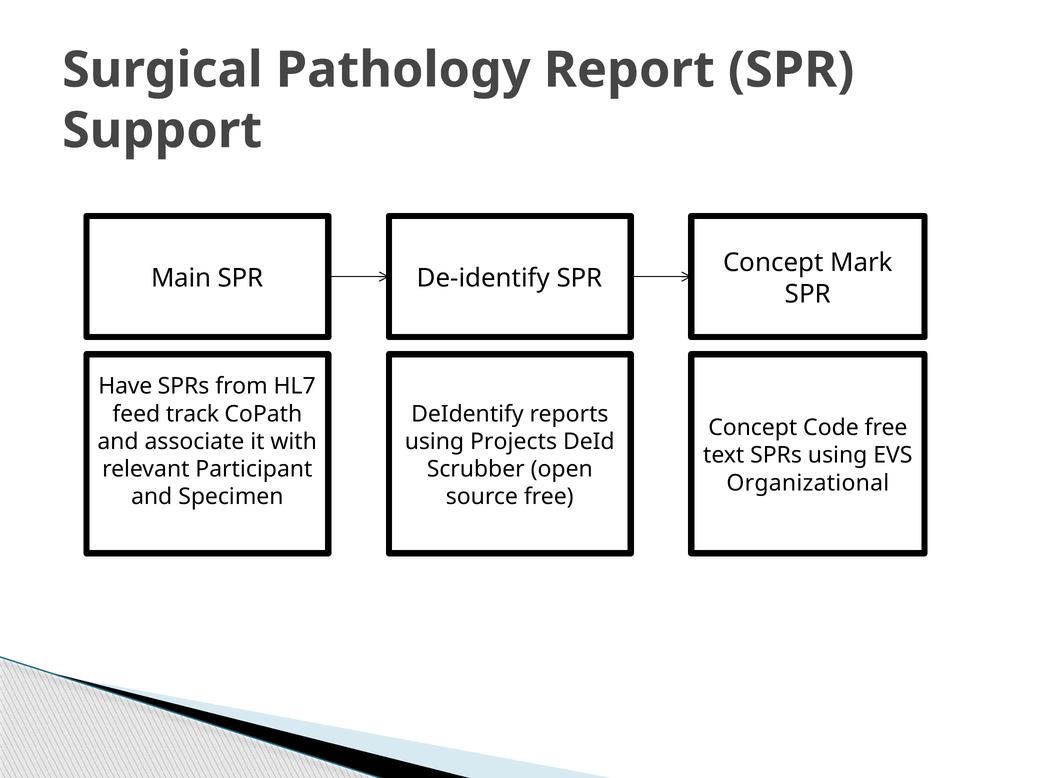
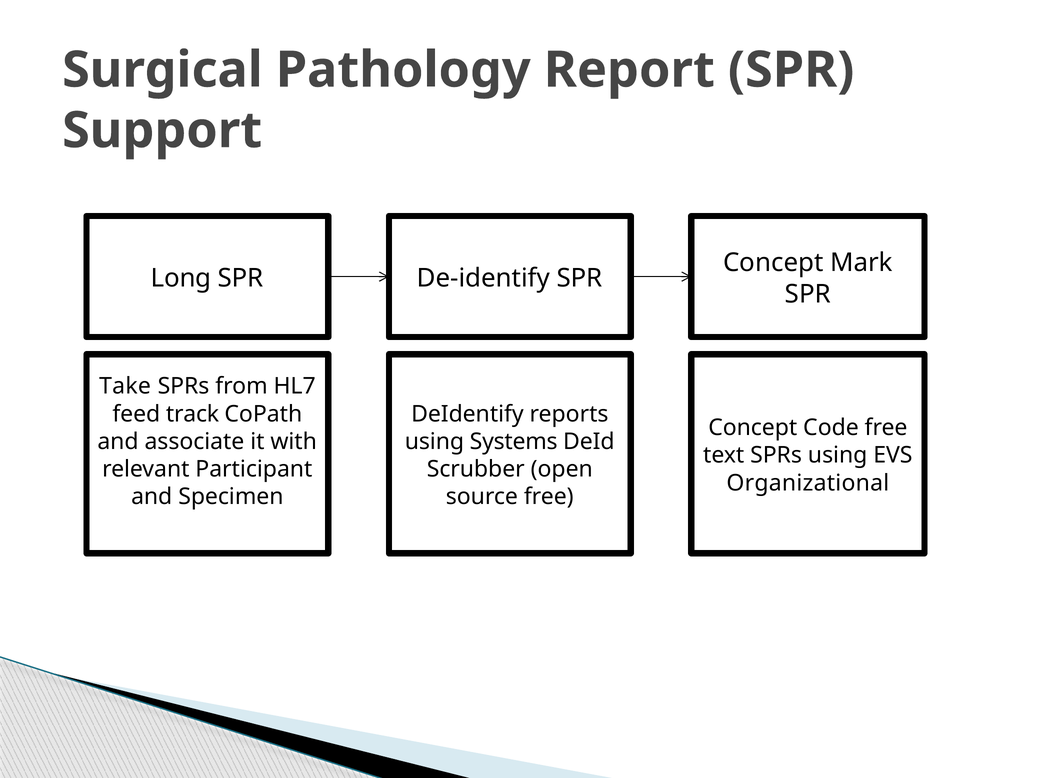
Main: Main -> Long
Have: Have -> Take
Projects: Projects -> Systems
